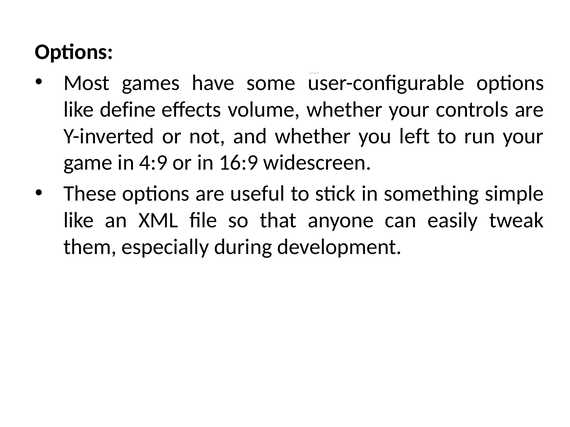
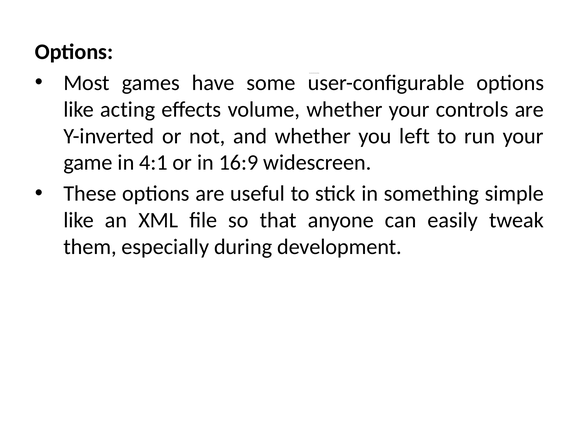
define: define -> acting
4:9: 4:9 -> 4:1
